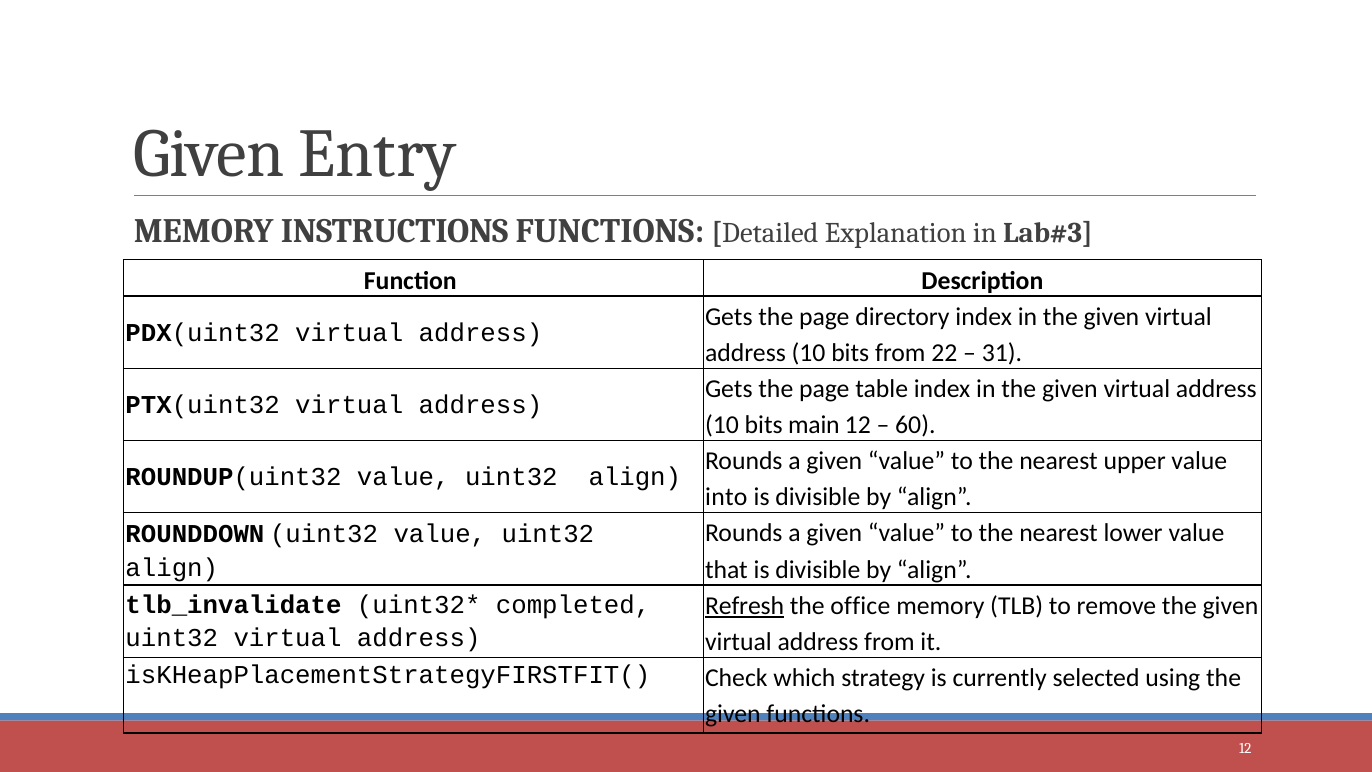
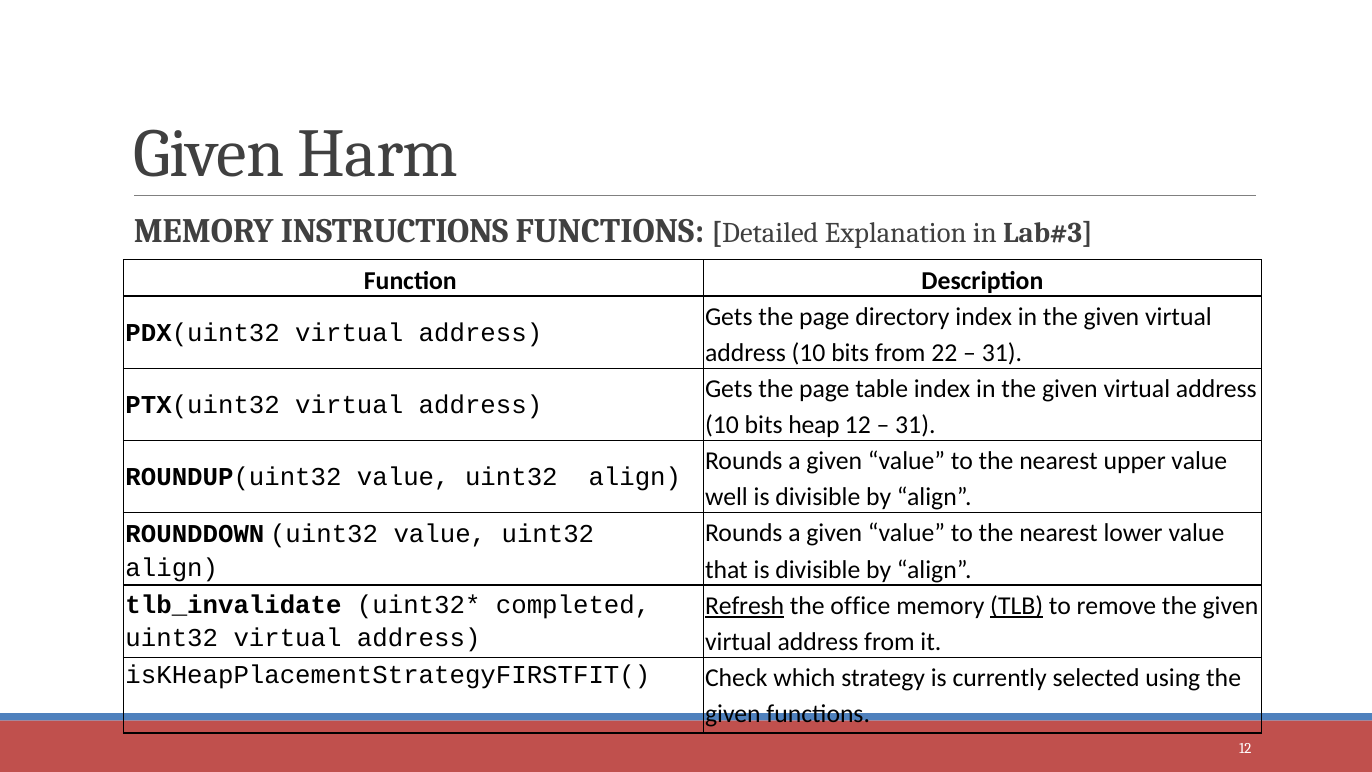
Entry: Entry -> Harm
main: main -> heap
60 at (915, 425): 60 -> 31
into: into -> well
TLB underline: none -> present
